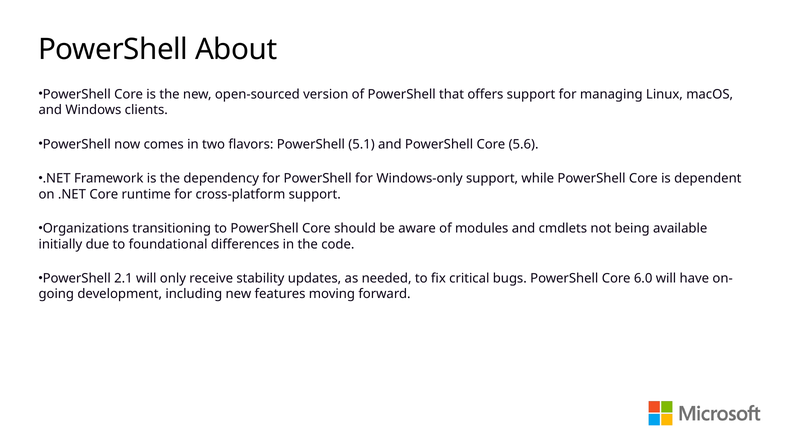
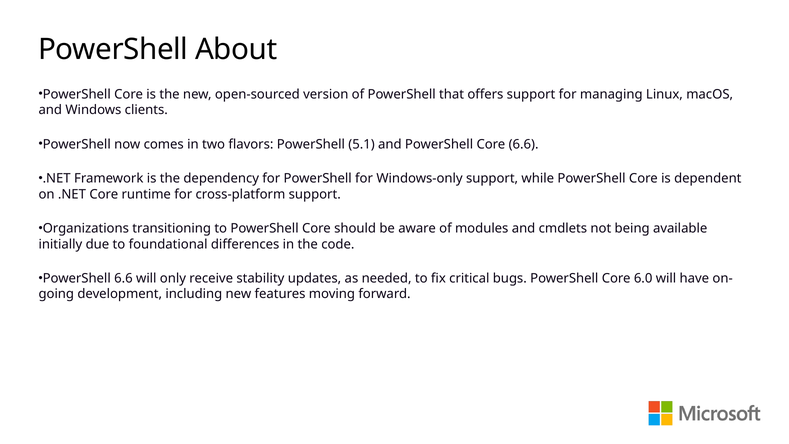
Core 5.6: 5.6 -> 6.6
PowerShell 2.1: 2.1 -> 6.6
